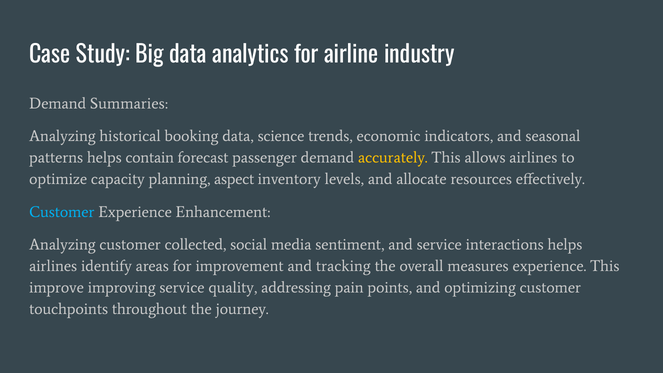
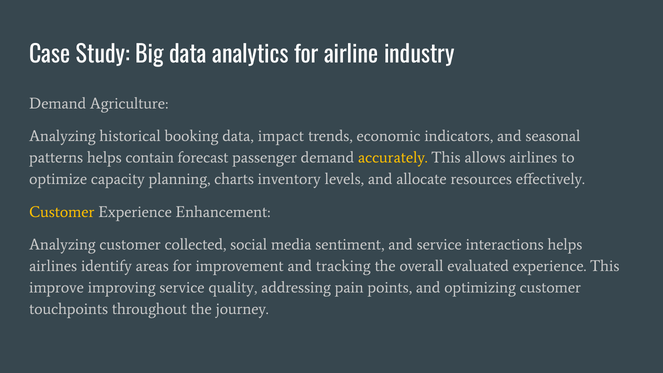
Summaries: Summaries -> Agriculture
science: science -> impact
aspect: aspect -> charts
Customer at (62, 212) colour: light blue -> yellow
measures: measures -> evaluated
